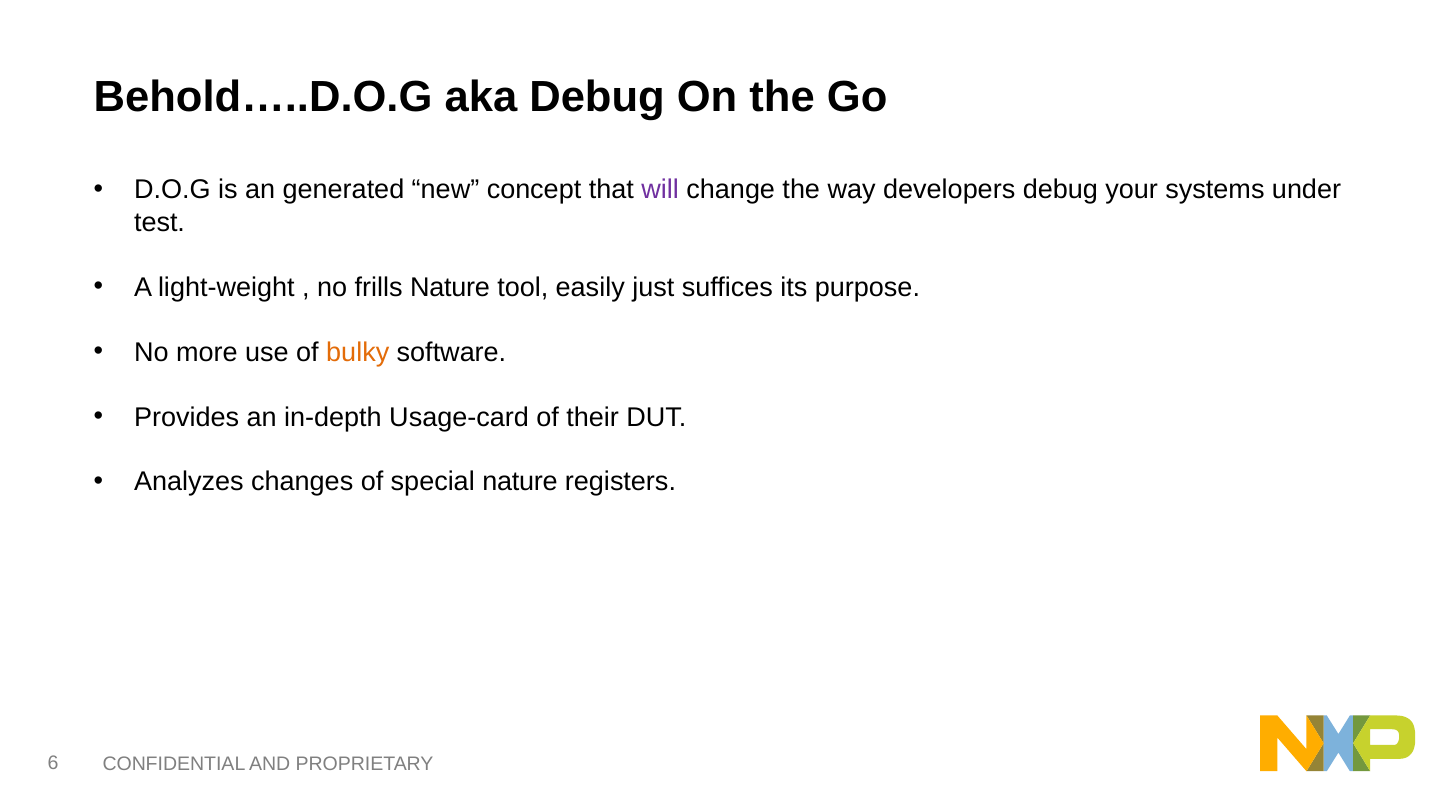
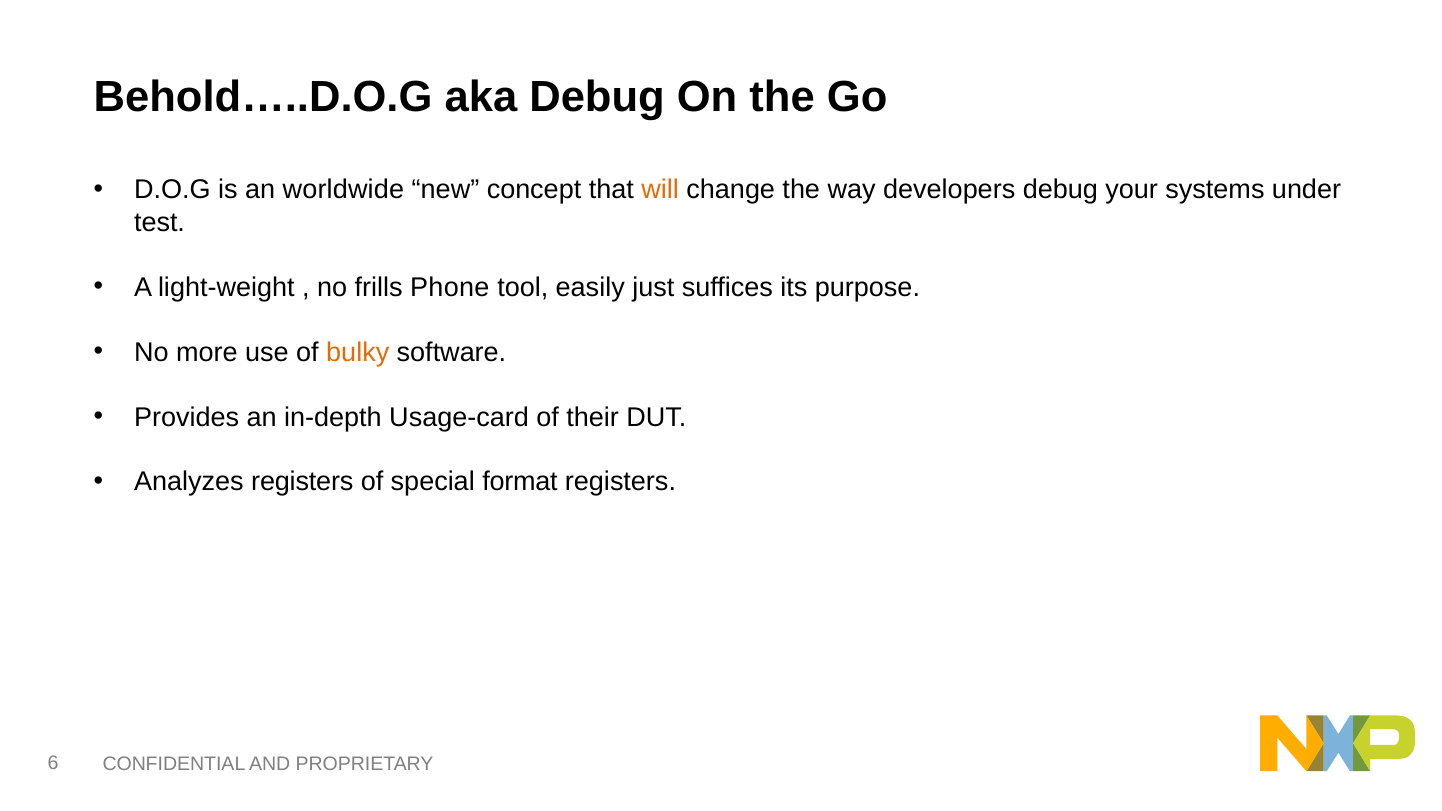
generated: generated -> worldwide
will colour: purple -> orange
frills Nature: Nature -> Phone
Analyzes changes: changes -> registers
special nature: nature -> format
